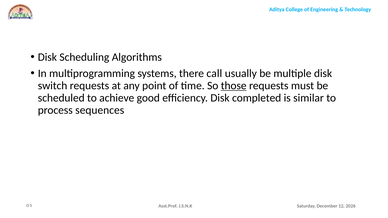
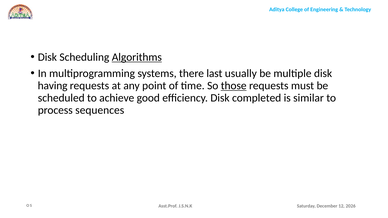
Algorithms underline: none -> present
call: call -> last
switch: switch -> having
